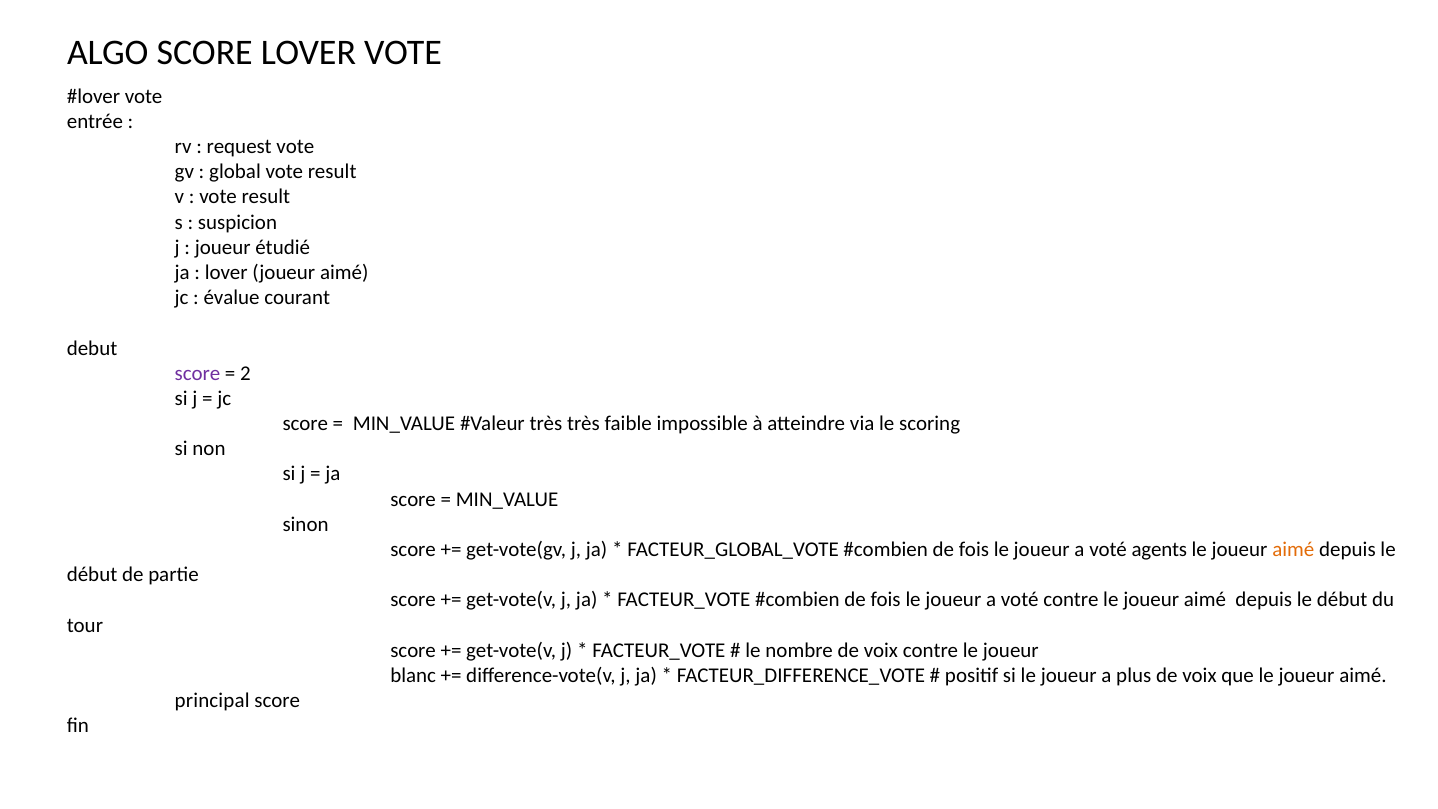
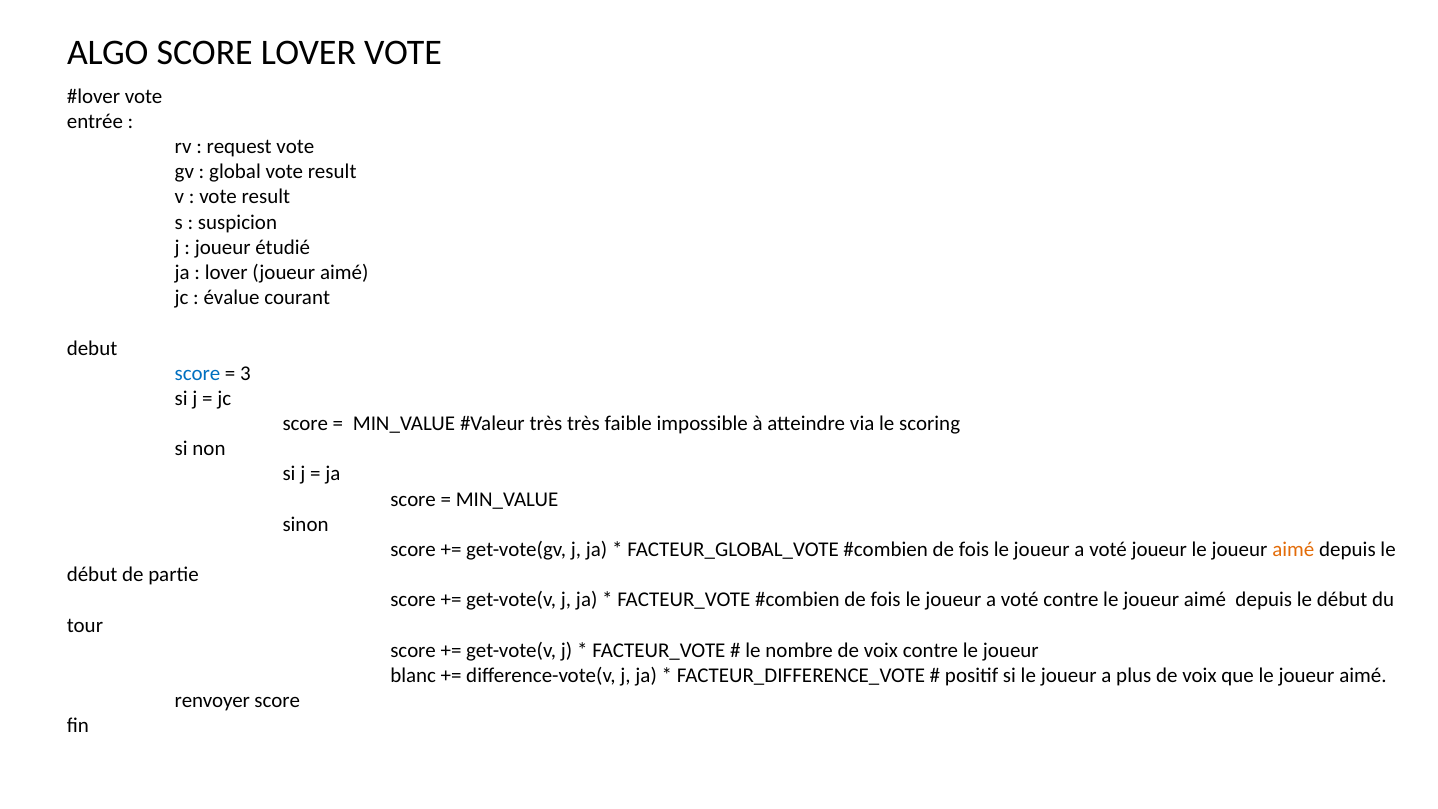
score at (197, 373) colour: purple -> blue
2: 2 -> 3
voté agents: agents -> joueur
principal: principal -> renvoyer
